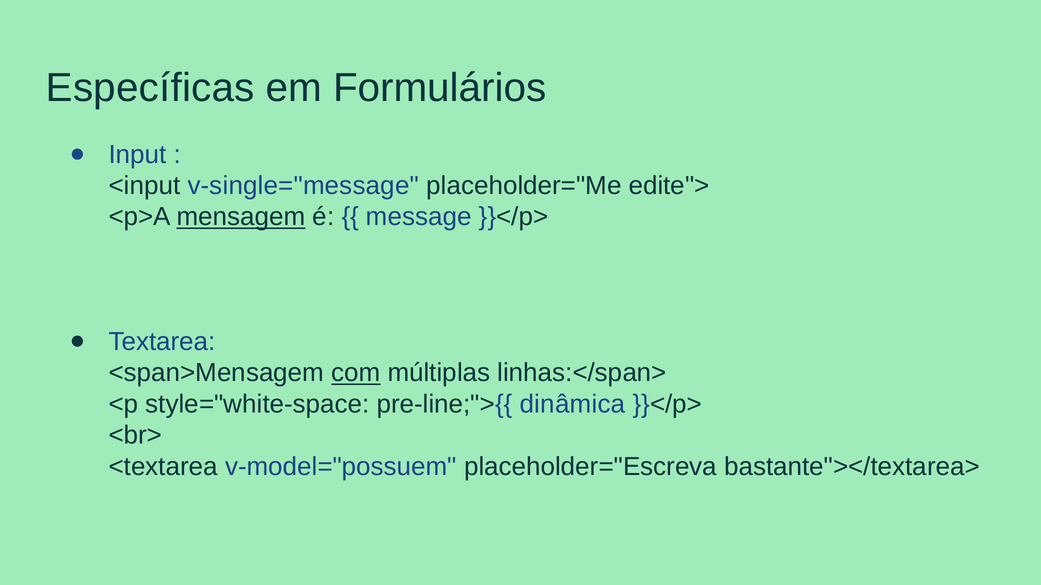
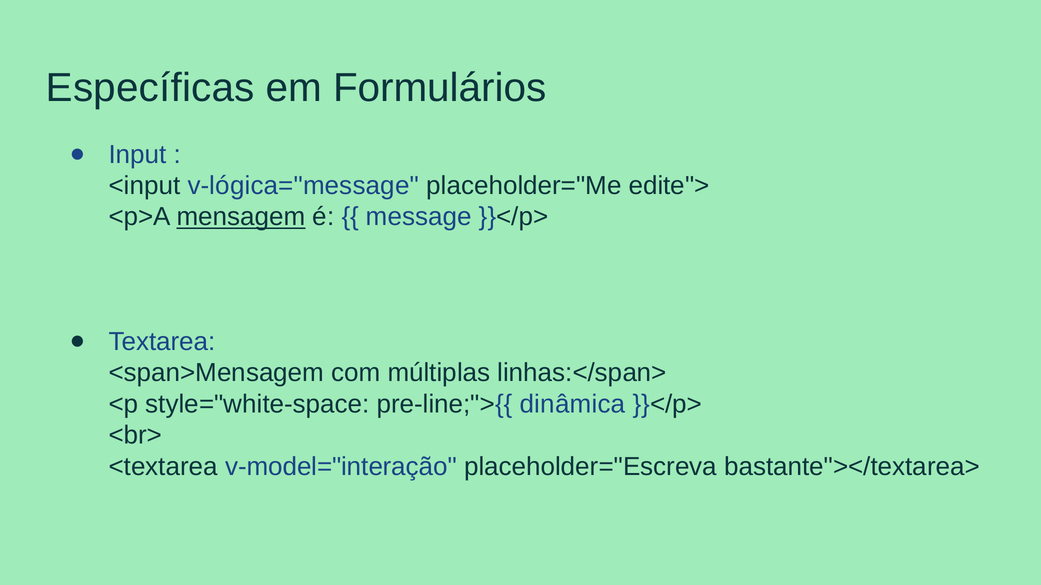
v-single="message: v-single="message -> v-lógica="message
com underline: present -> none
v-model="possuem: v-model="possuem -> v-model="interação
